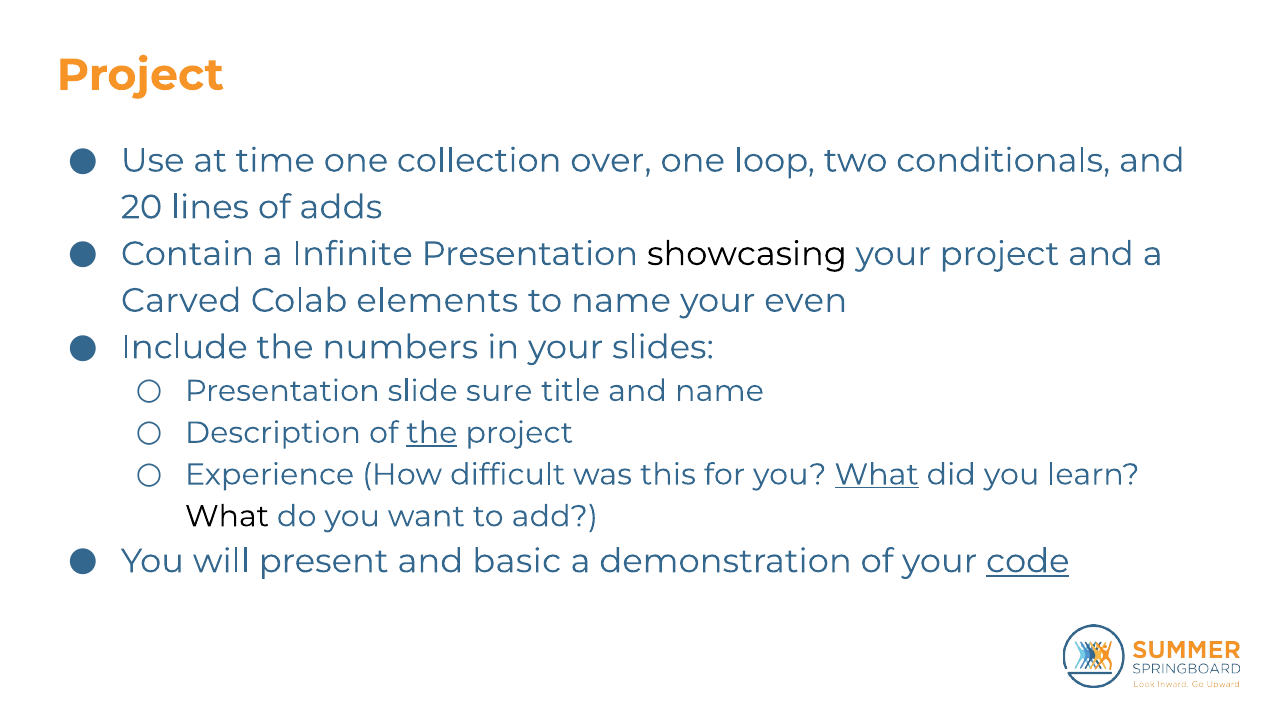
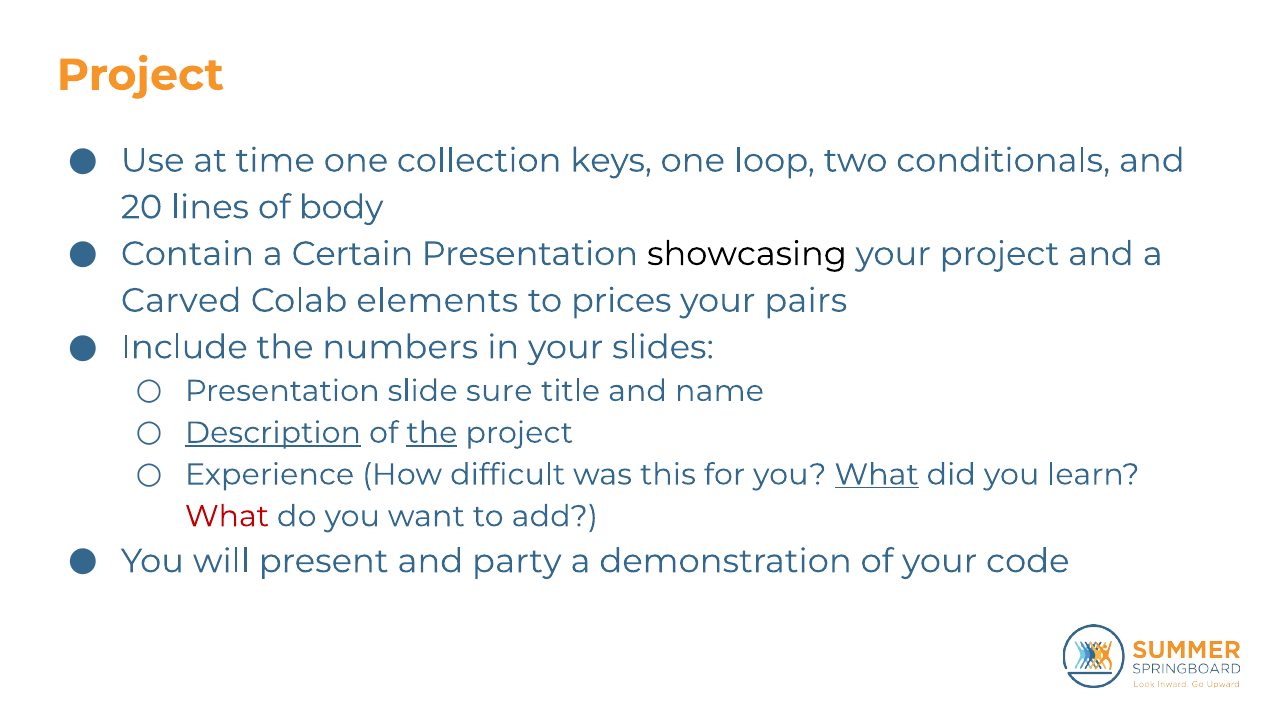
over: over -> keys
adds: adds -> body
Infinite: Infinite -> Certain
to name: name -> prices
even: even -> pairs
Description underline: none -> present
What at (227, 517) colour: black -> red
basic: basic -> party
code underline: present -> none
